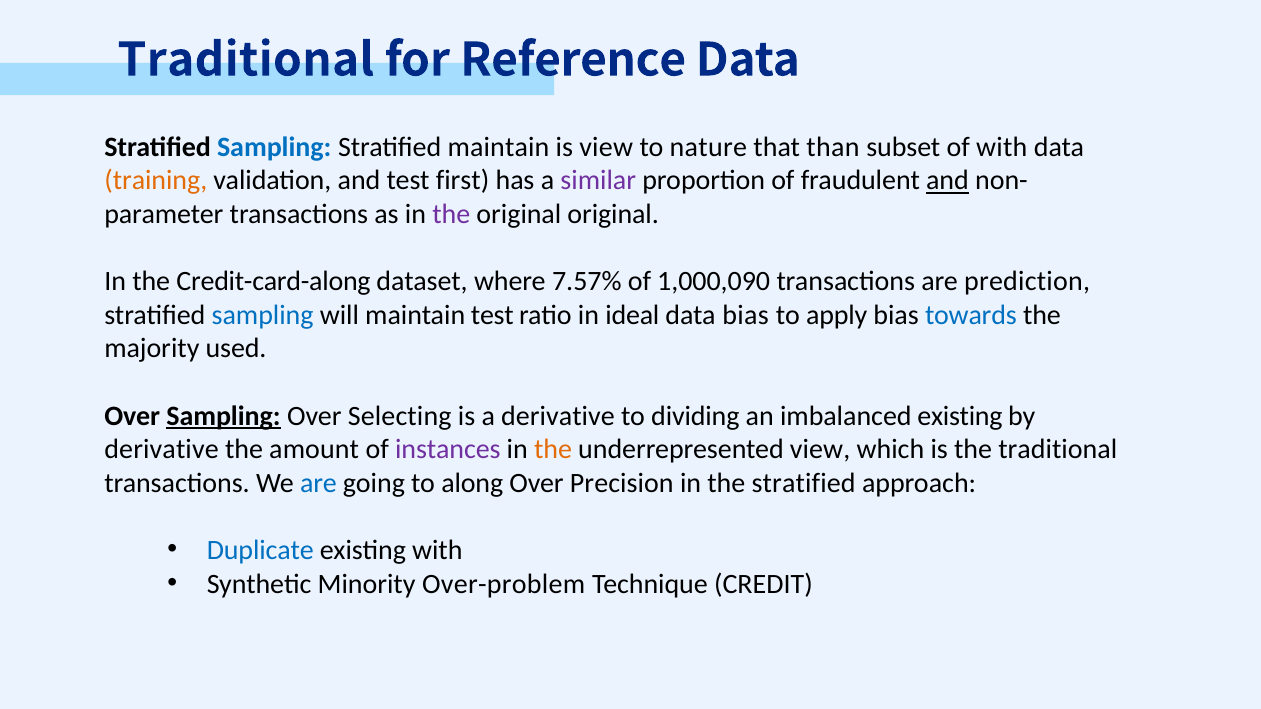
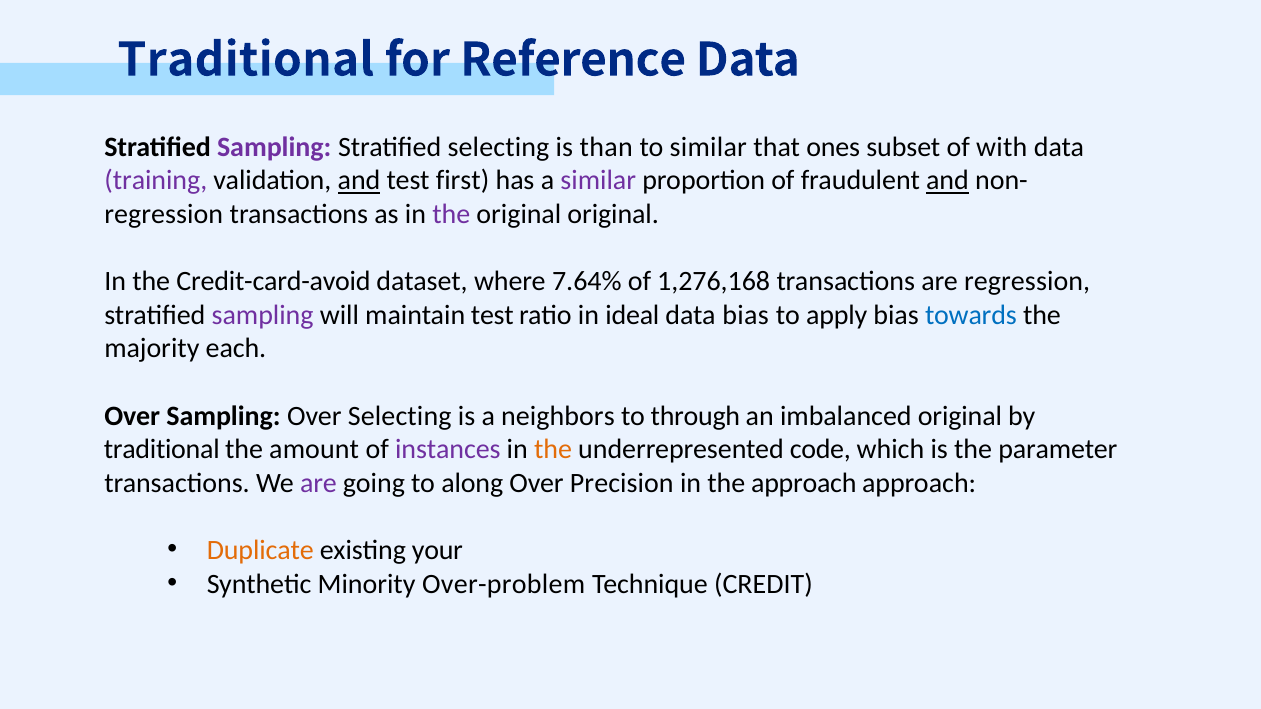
Sampling at (274, 147) colour: blue -> purple
Stratified maintain: maintain -> selecting
is view: view -> than
to nature: nature -> similar
than: than -> ones
training colour: orange -> purple
and at (359, 181) underline: none -> present
parameter at (164, 214): parameter -> regression
Credit-card-along: Credit-card-along -> Credit-card-avoid
7.57%: 7.57% -> 7.64%
1,000,090: 1,000,090 -> 1,276,168
are prediction: prediction -> regression
sampling at (263, 315) colour: blue -> purple
used: used -> each
Sampling at (223, 416) underline: present -> none
a derivative: derivative -> neighbors
dividing: dividing -> through
imbalanced existing: existing -> original
derivative at (162, 450): derivative -> traditional
underrepresented view: view -> code
the traditional: traditional -> parameter
are at (319, 483) colour: blue -> purple
the stratified: stratified -> approach
Duplicate colour: blue -> orange
existing with: with -> your
